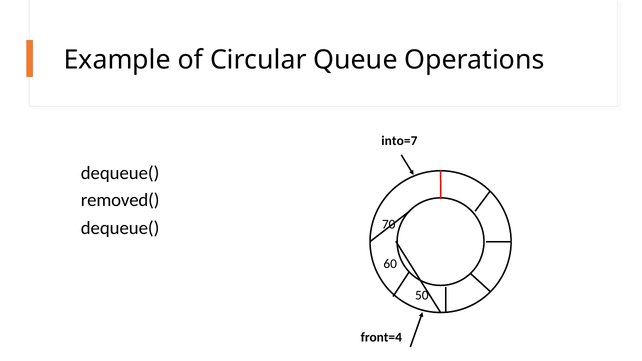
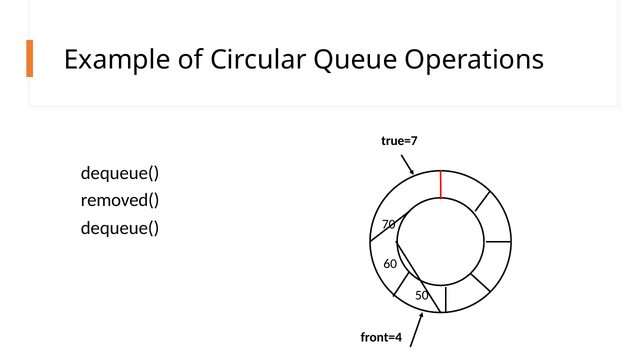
into=7: into=7 -> true=7
